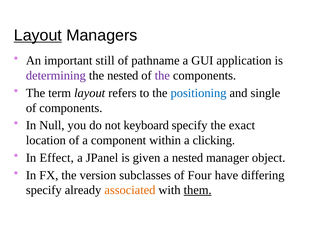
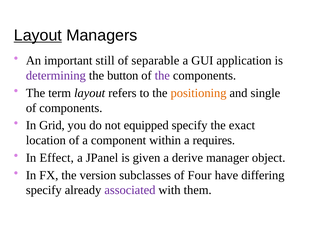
pathname: pathname -> separable
the nested: nested -> button
positioning colour: blue -> orange
Null: Null -> Grid
keyboard: keyboard -> equipped
clicking: clicking -> requires
a nested: nested -> derive
associated colour: orange -> purple
them underline: present -> none
